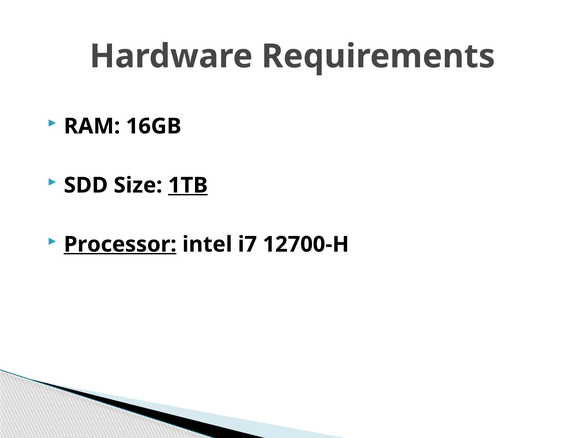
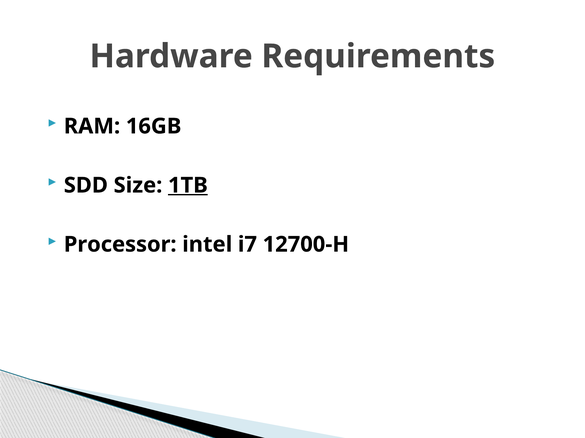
Processor underline: present -> none
